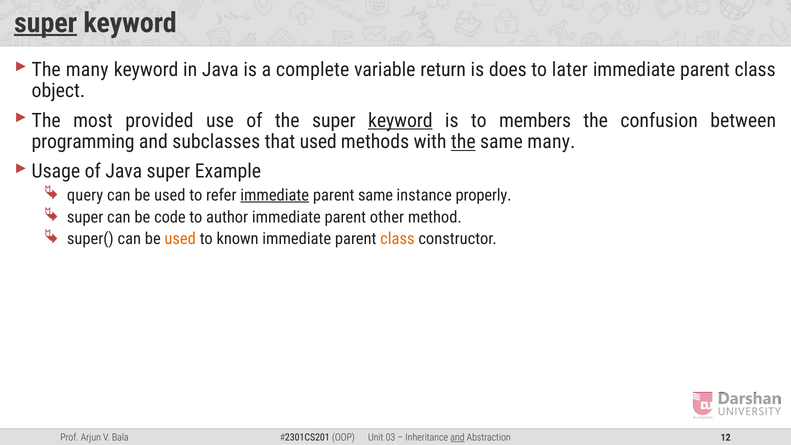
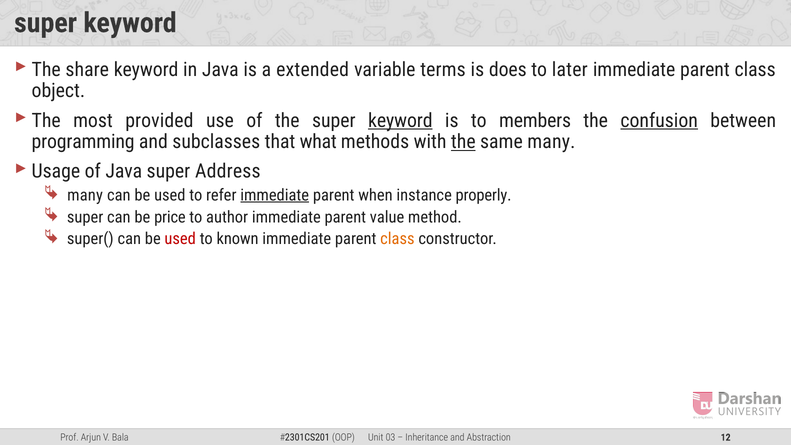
super at (45, 23) underline: present -> none
The many: many -> share
complete: complete -> extended
return: return -> terms
confusion underline: none -> present
that used: used -> what
Example: Example -> Address
query at (85, 195): query -> many
parent same: same -> when
code: code -> price
other: other -> value
used at (180, 239) colour: orange -> red
and at (457, 437) underline: present -> none
